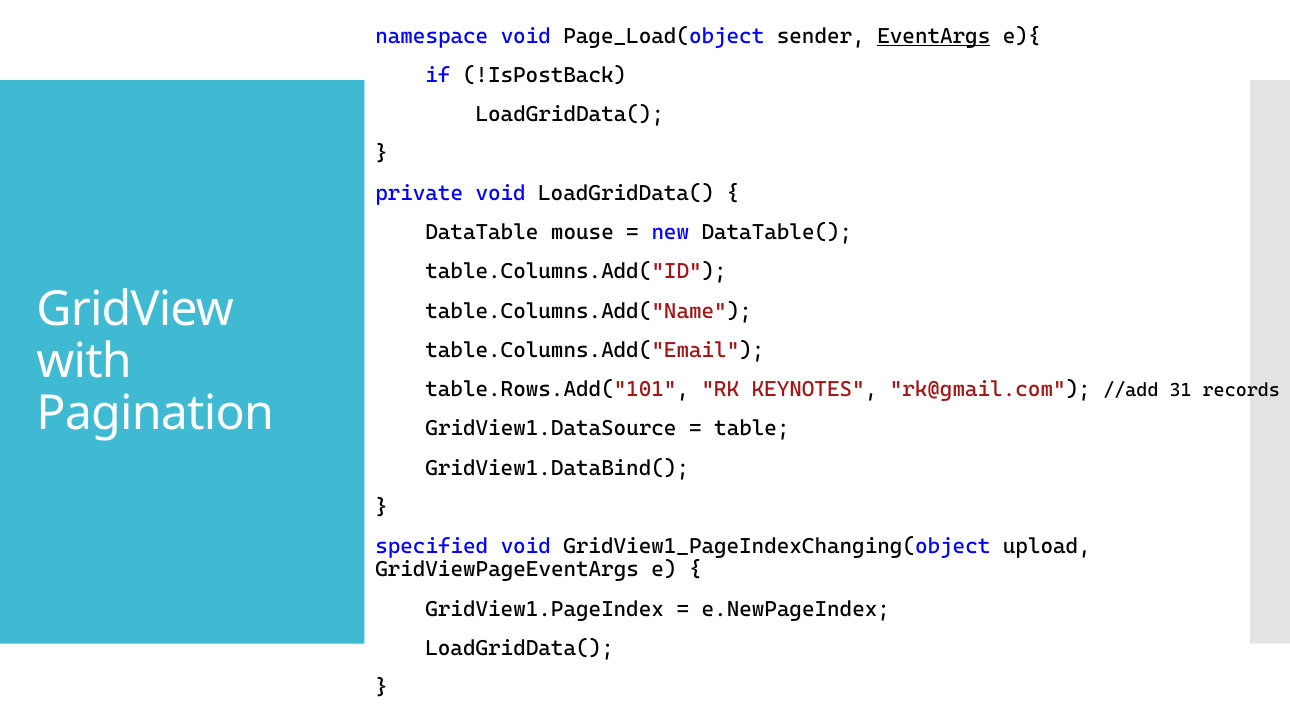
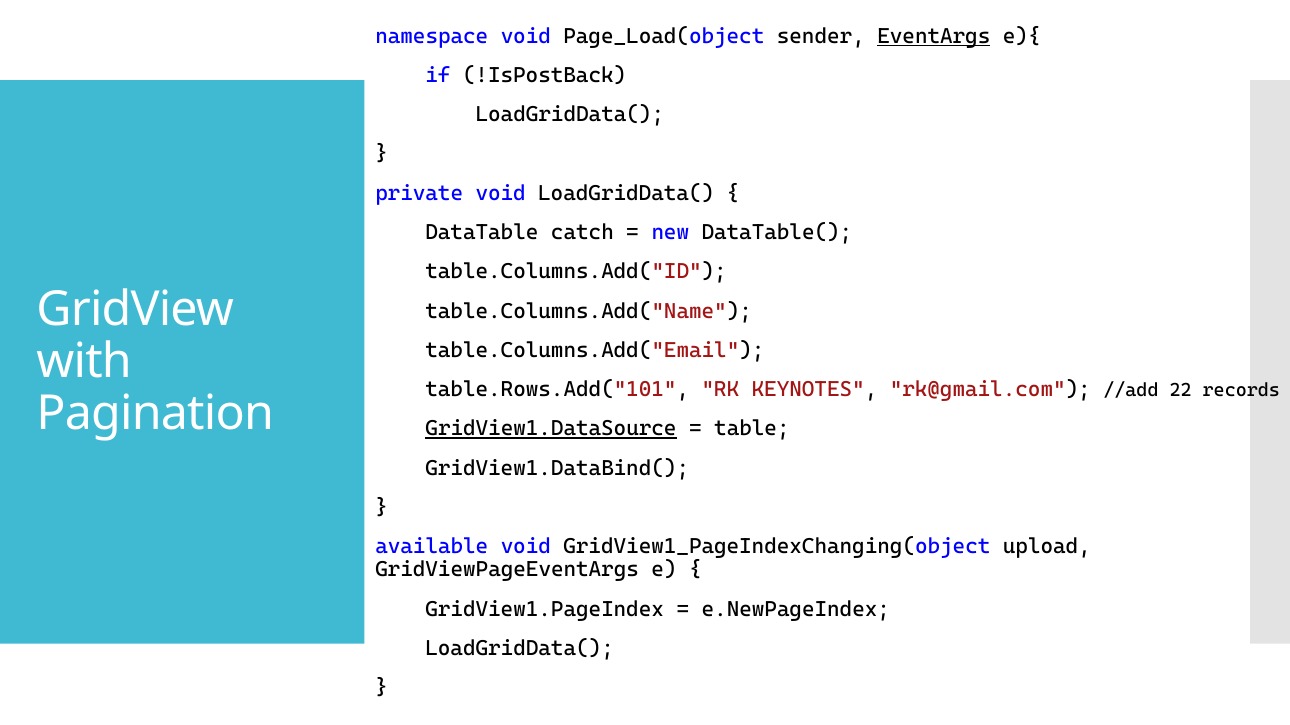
mouse: mouse -> catch
31: 31 -> 22
GridView1.DataSource underline: none -> present
specified: specified -> available
